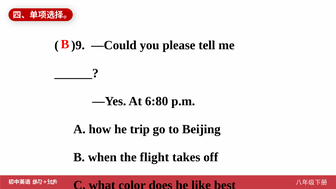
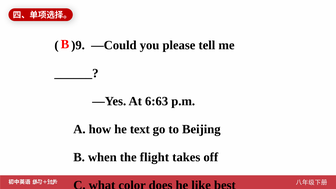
6:80: 6:80 -> 6:63
trip: trip -> text
